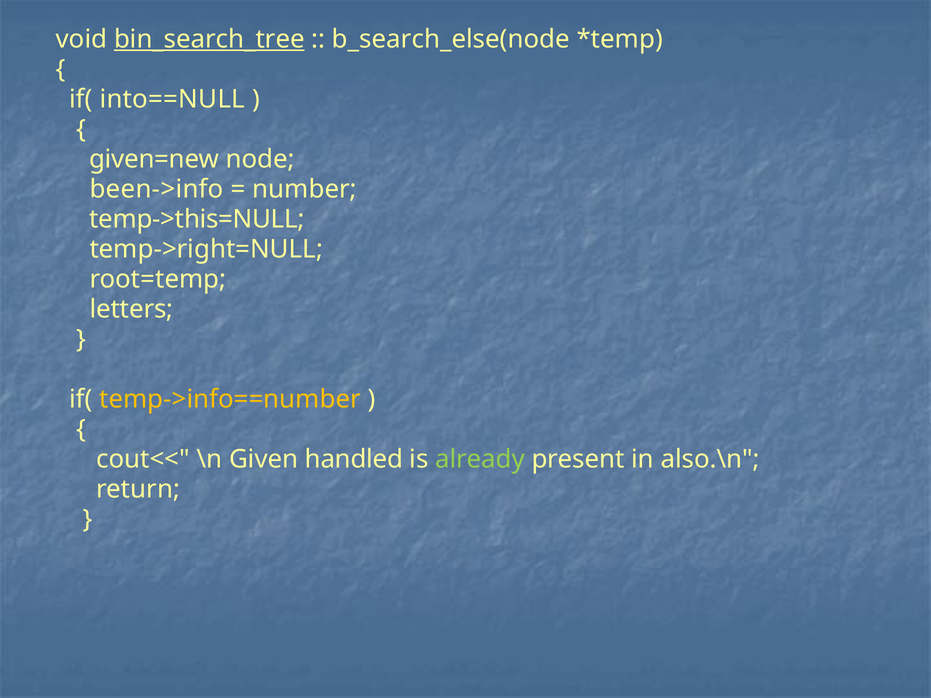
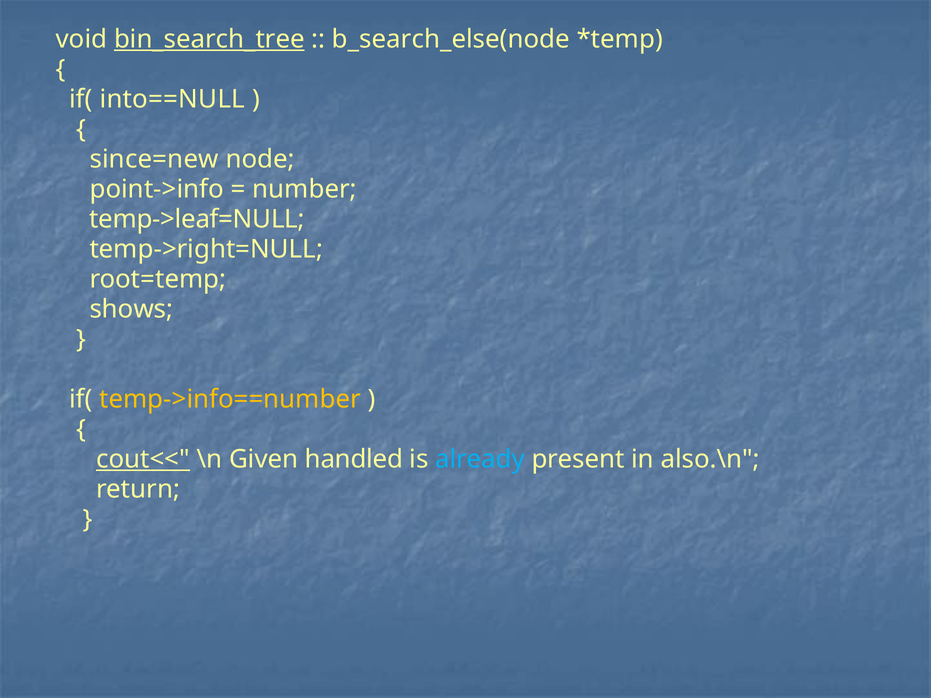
given=new: given=new -> since=new
been->info: been->info -> point->info
temp->this=NULL: temp->this=NULL -> temp->leaf=NULL
letters: letters -> shows
cout<< underline: none -> present
already colour: light green -> light blue
